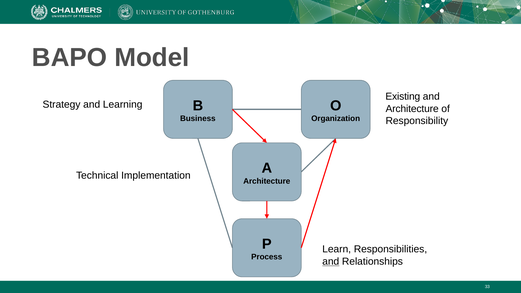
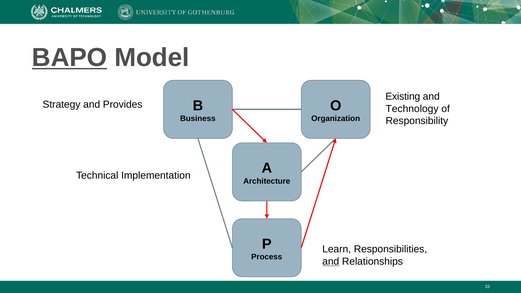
BAPO underline: none -> present
Learning: Learning -> Provides
Architecture at (412, 109): Architecture -> Technology
